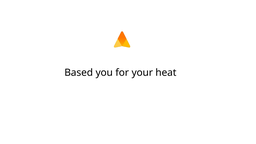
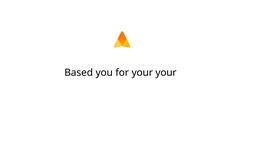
your heat: heat -> your
